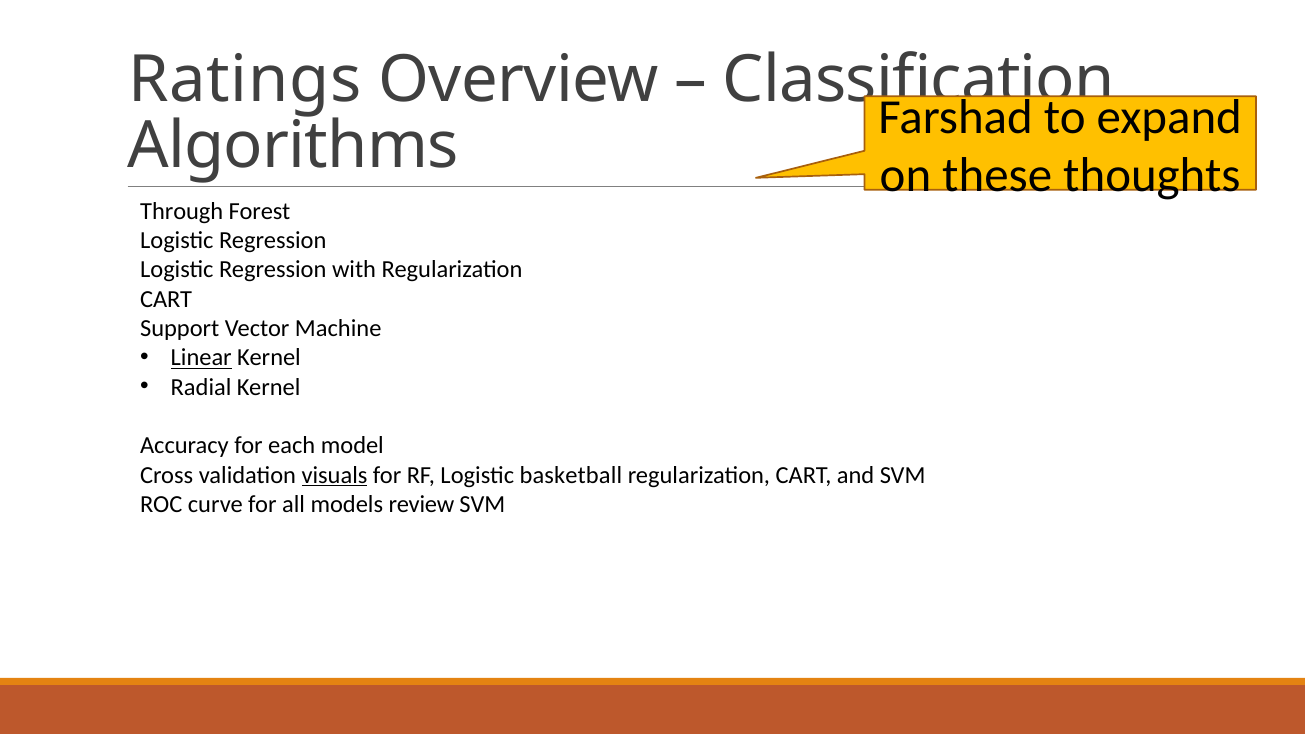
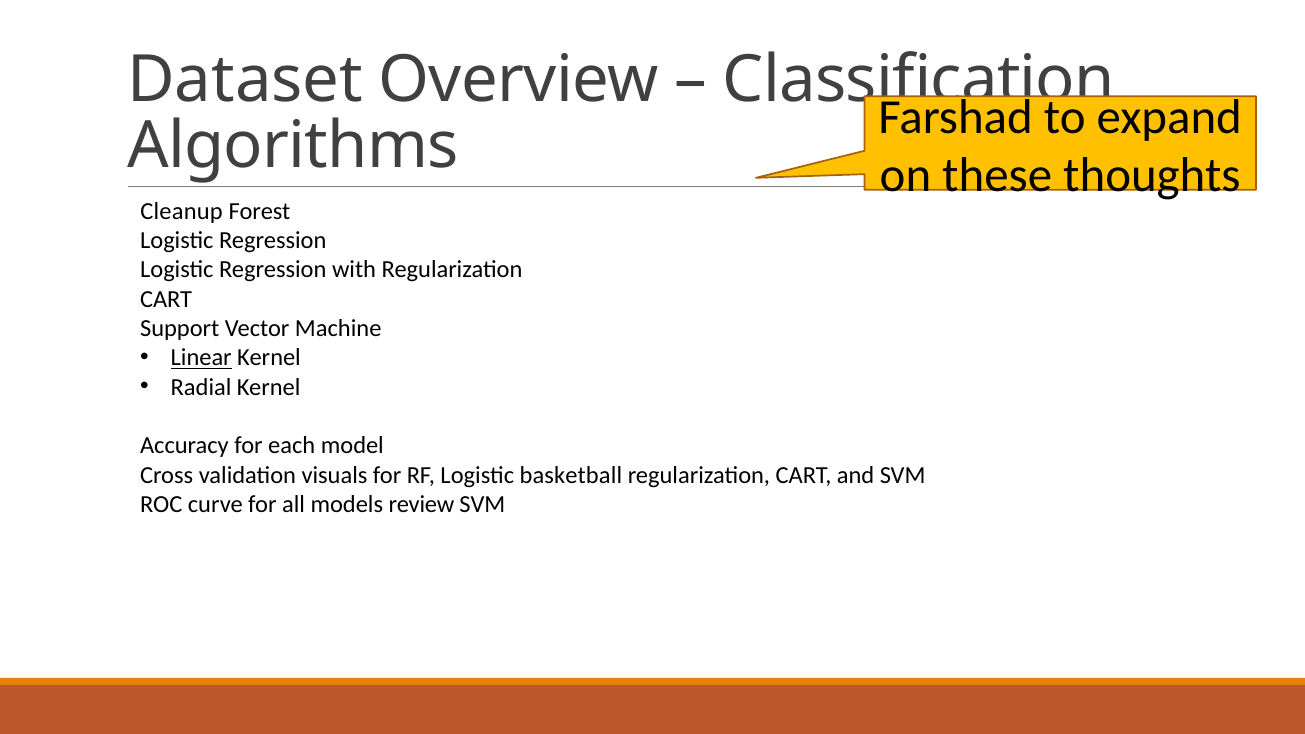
Ratings: Ratings -> Dataset
Through: Through -> Cleanup
visuals underline: present -> none
